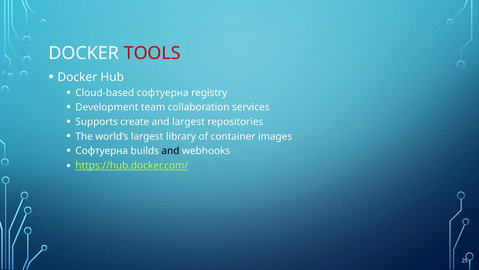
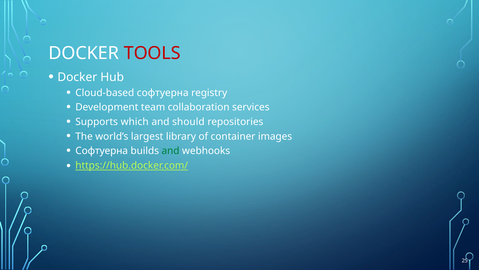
create: create -> which
and largest: largest -> should
and at (170, 151) colour: black -> green
